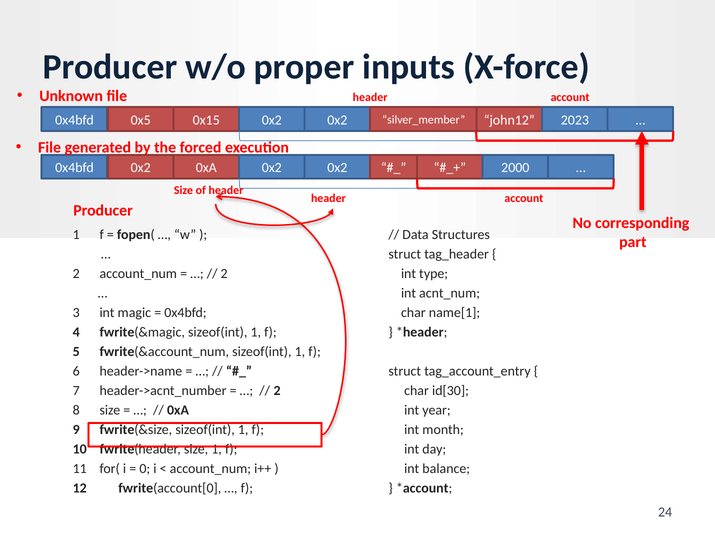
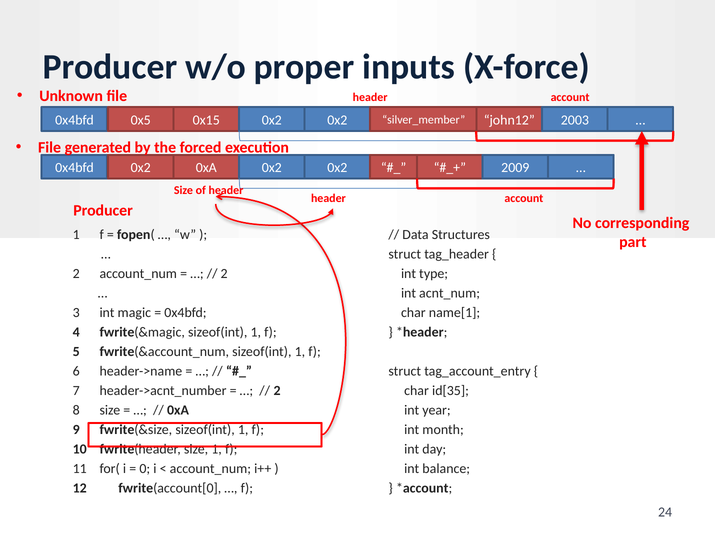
2023: 2023 -> 2003
2000: 2000 -> 2009
id[30: id[30 -> id[35
